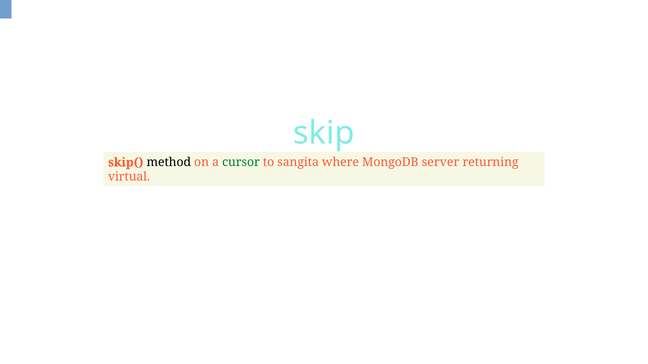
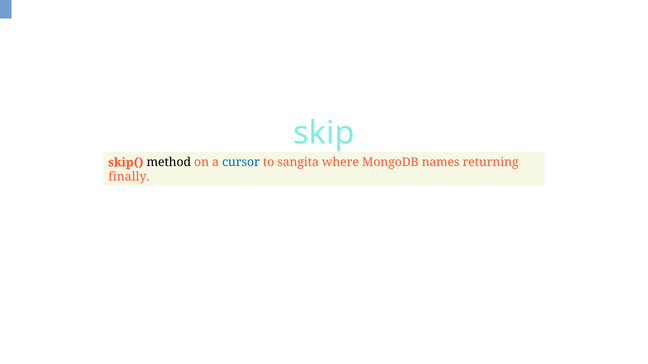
cursor colour: green -> blue
server: server -> names
virtual: virtual -> finally
